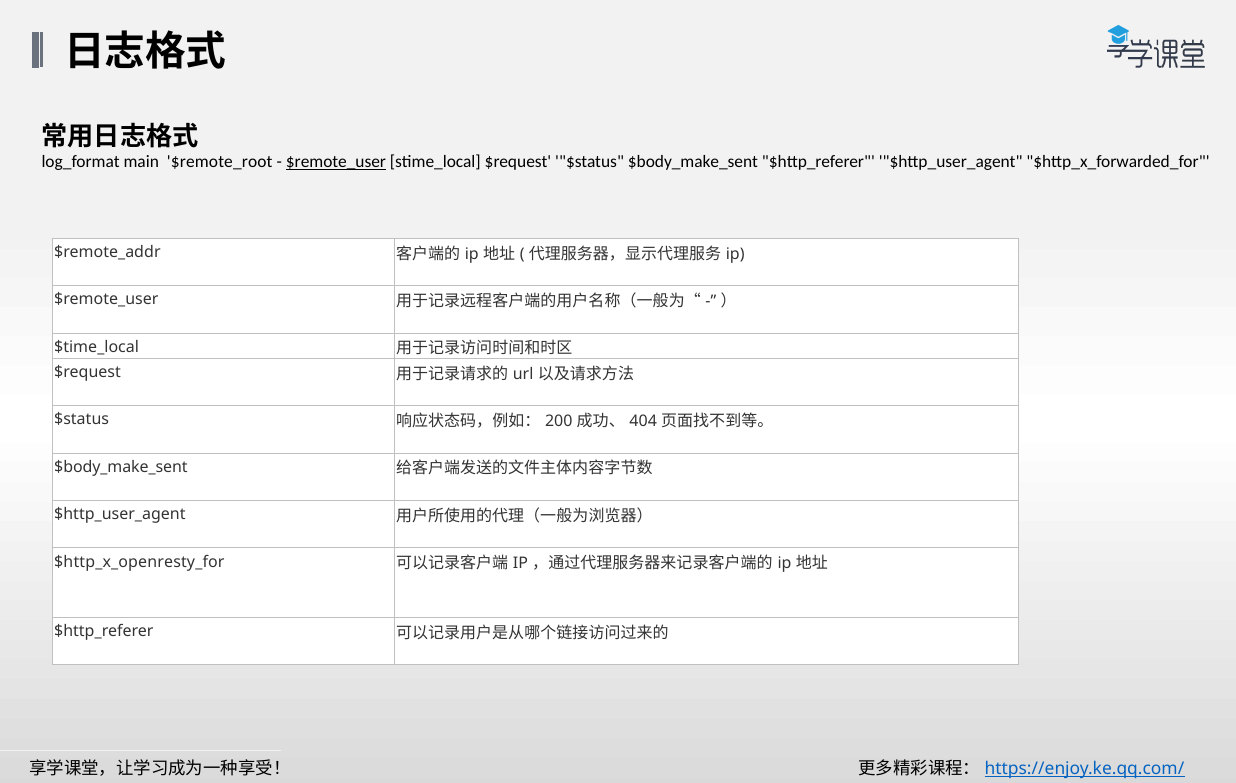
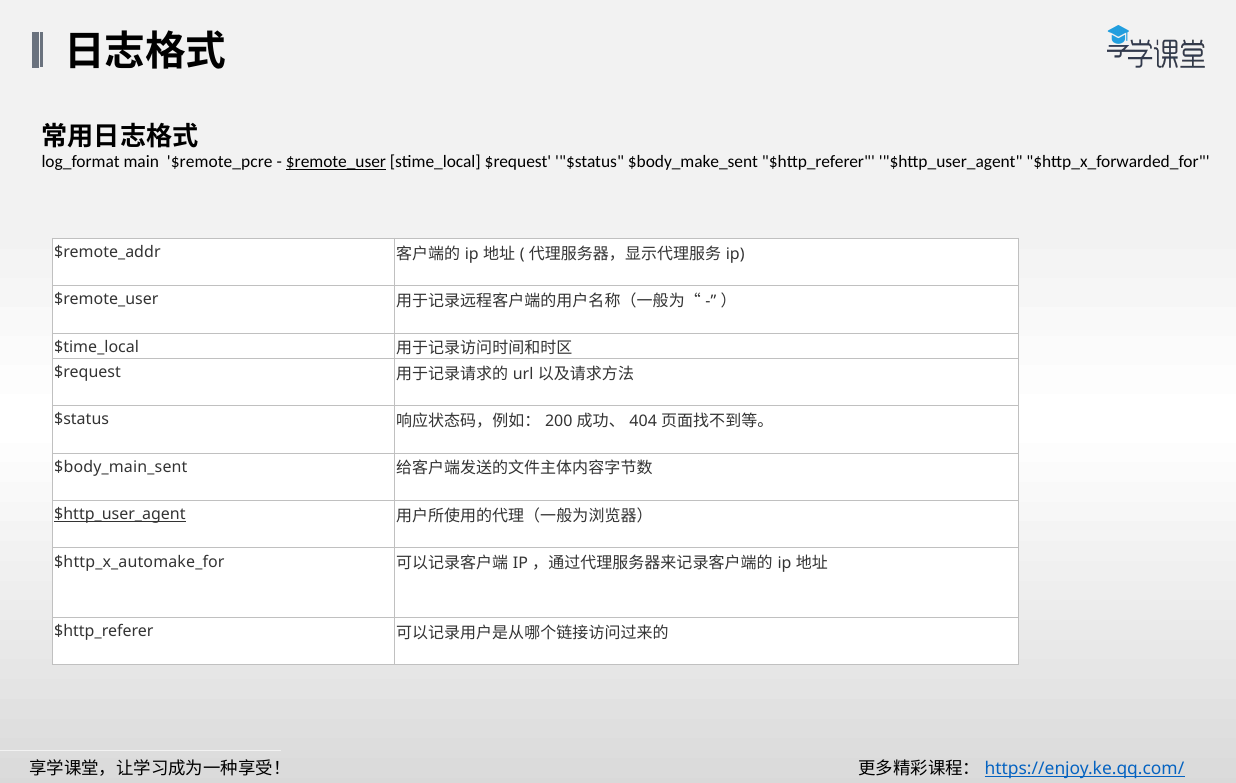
$remote_root: $remote_root -> $remote_pcre
$body_make_sent at (121, 467): $body_make_sent -> $body_main_sent
$http_user_agent at (120, 514) underline: none -> present
$http_x_openresty_for: $http_x_openresty_for -> $http_x_automake_for
